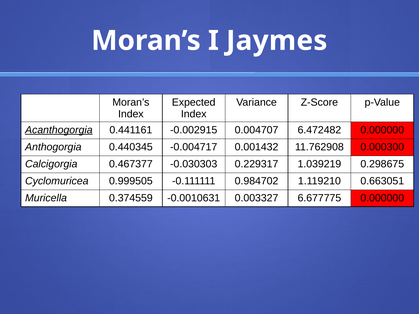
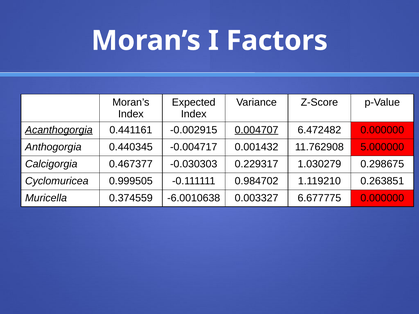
Jaymes: Jaymes -> Factors
0.004707 underline: none -> present
0.000300: 0.000300 -> 5.000000
1.039219: 1.039219 -> 1.030279
0.663051: 0.663051 -> 0.263851
-0.0010631: -0.0010631 -> -6.0010638
